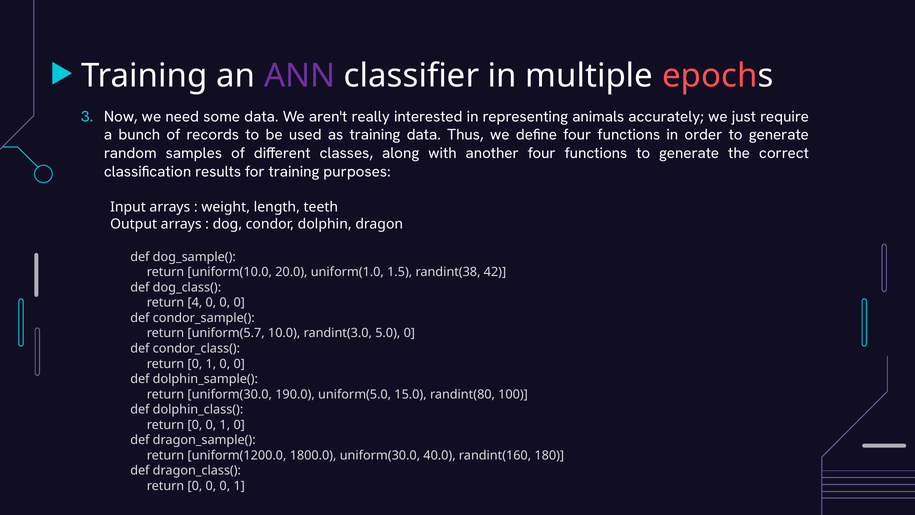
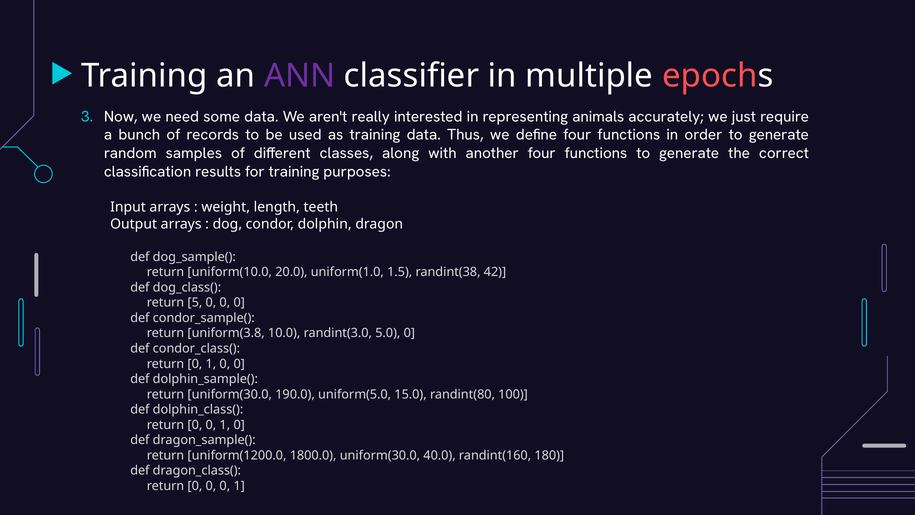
4: 4 -> 5
uniform(5.7: uniform(5.7 -> uniform(3.8
